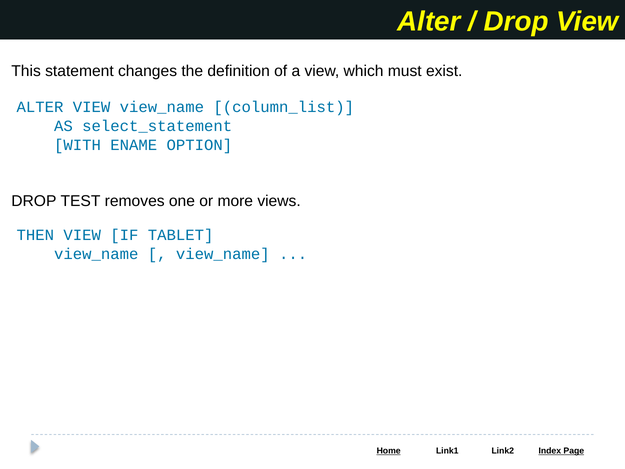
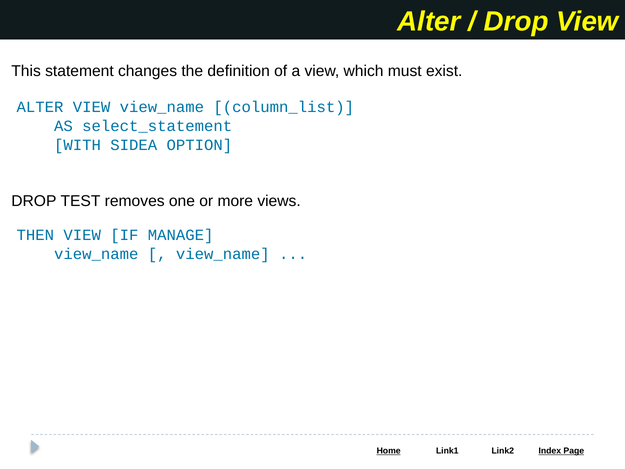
ENAME: ENAME -> SIDEA
TABLET: TABLET -> MANAGE
